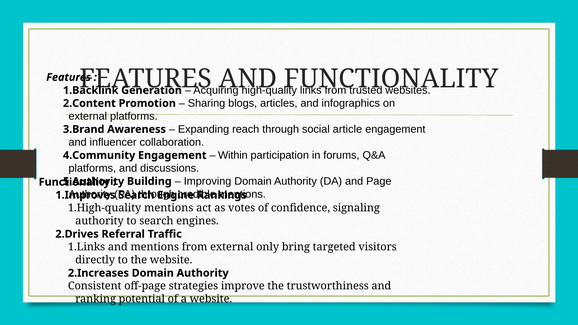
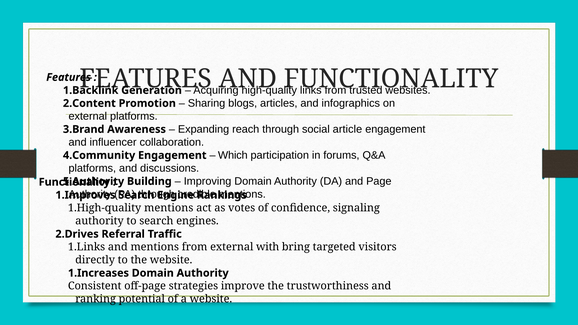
Within: Within -> Which
only: only -> with
2.Increases: 2.Increases -> 1.Increases
